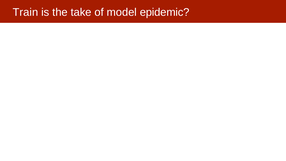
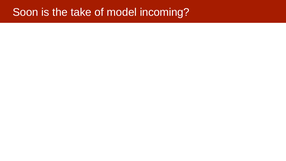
Train: Train -> Soon
epidemic: epidemic -> incoming
